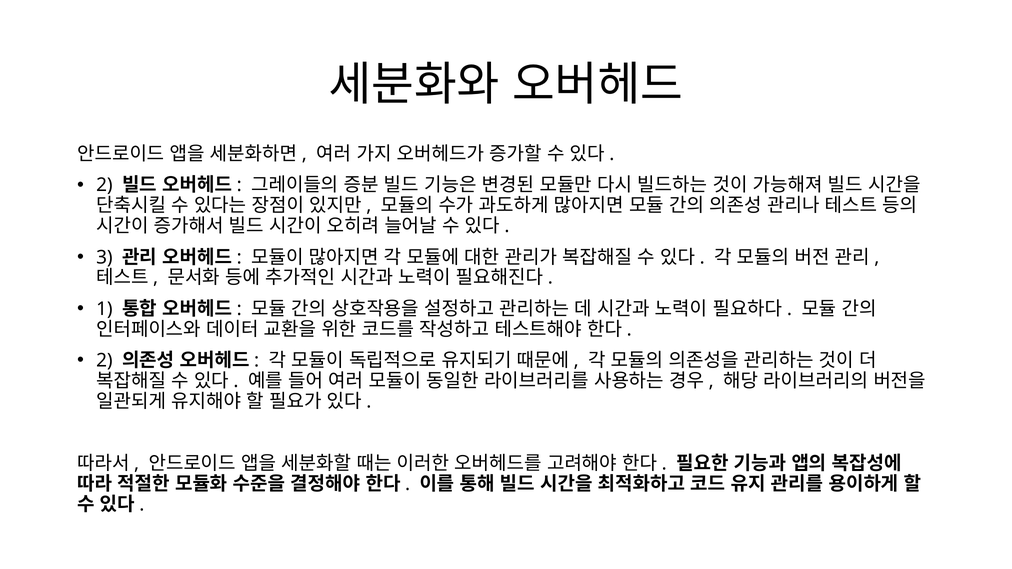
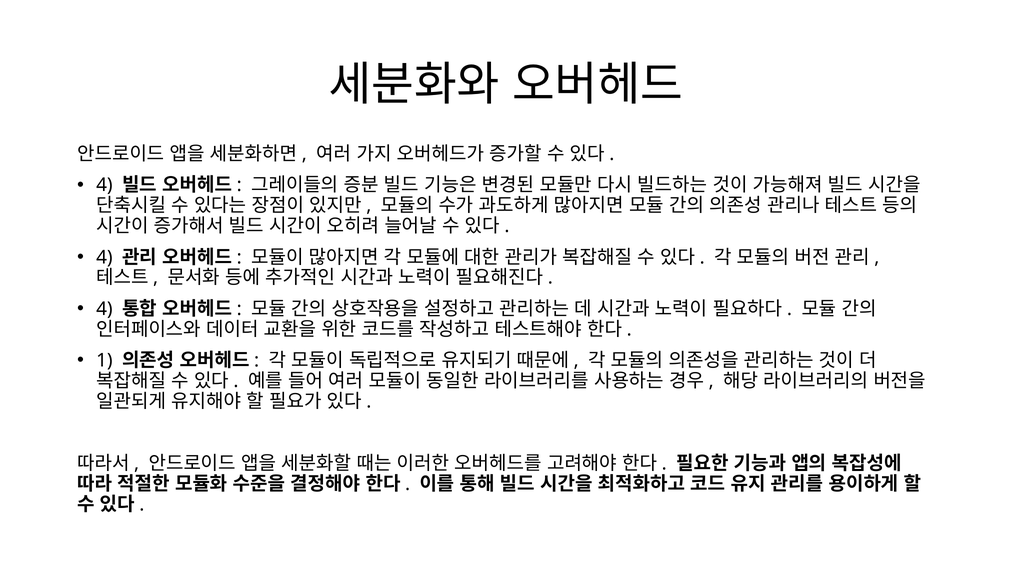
2 at (104, 185): 2 -> 4
3 at (104, 257): 3 -> 4
1 at (104, 309): 1 -> 4
2 at (104, 360): 2 -> 1
